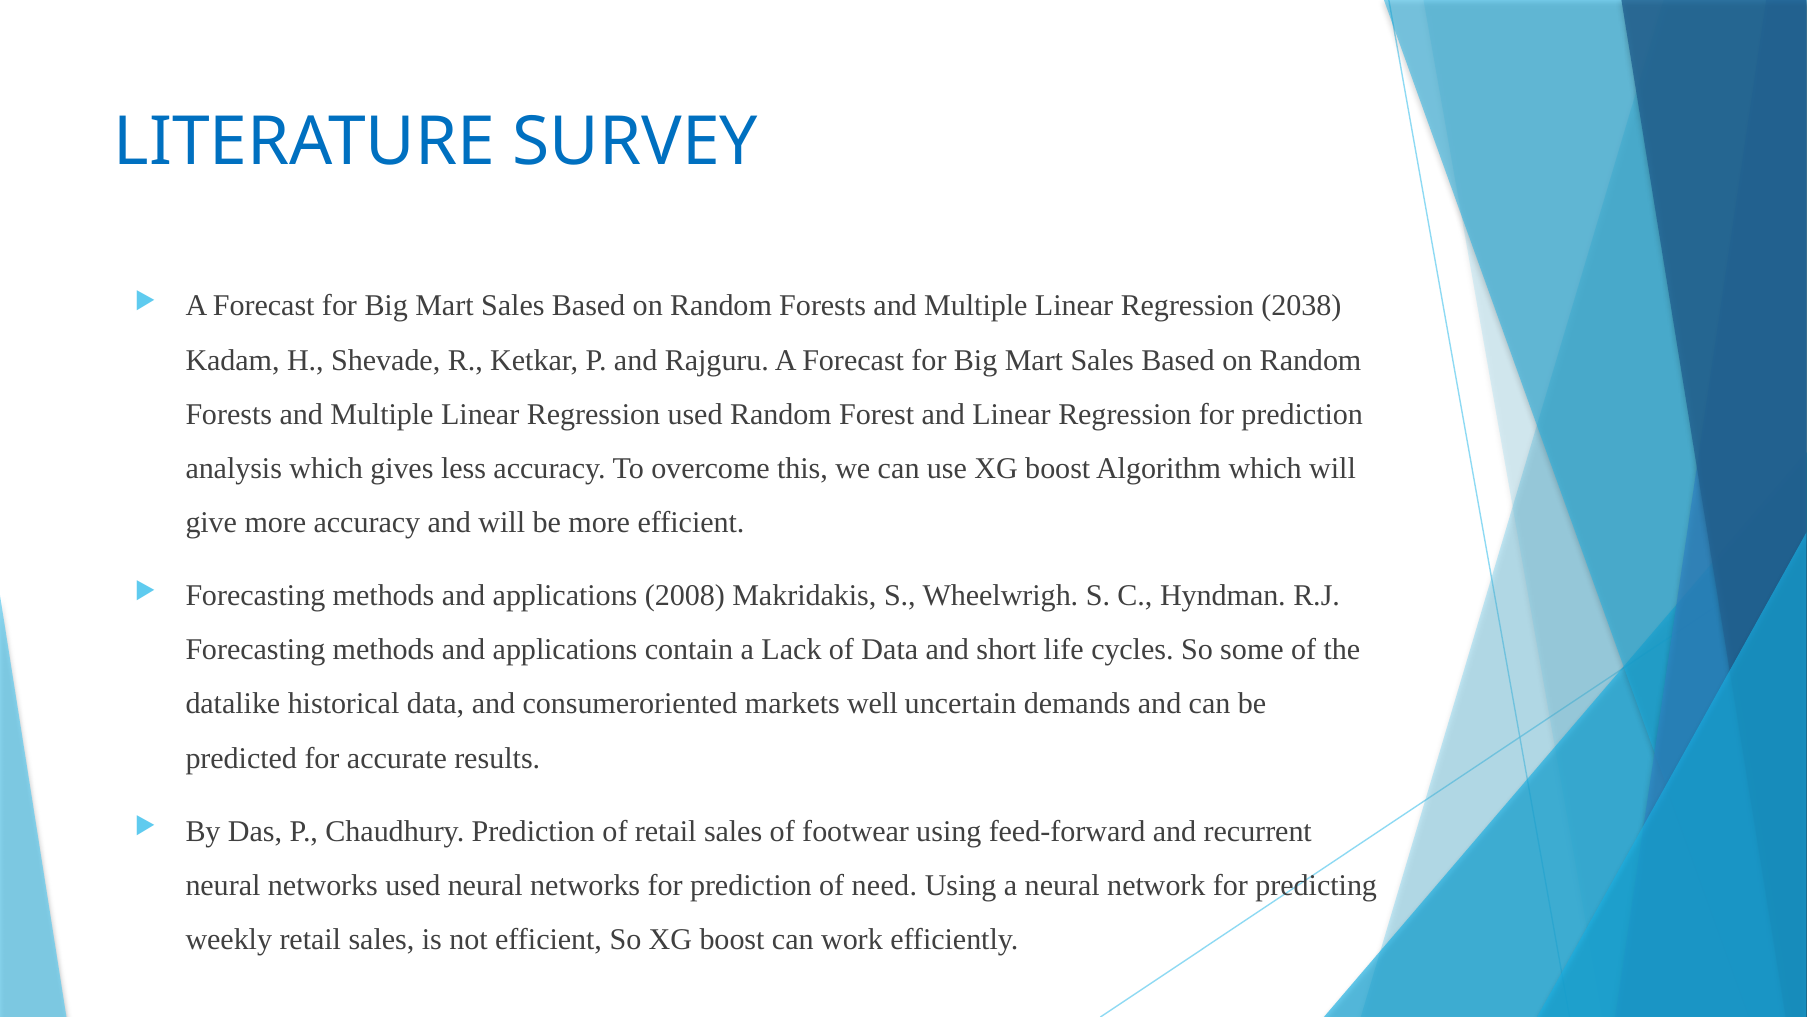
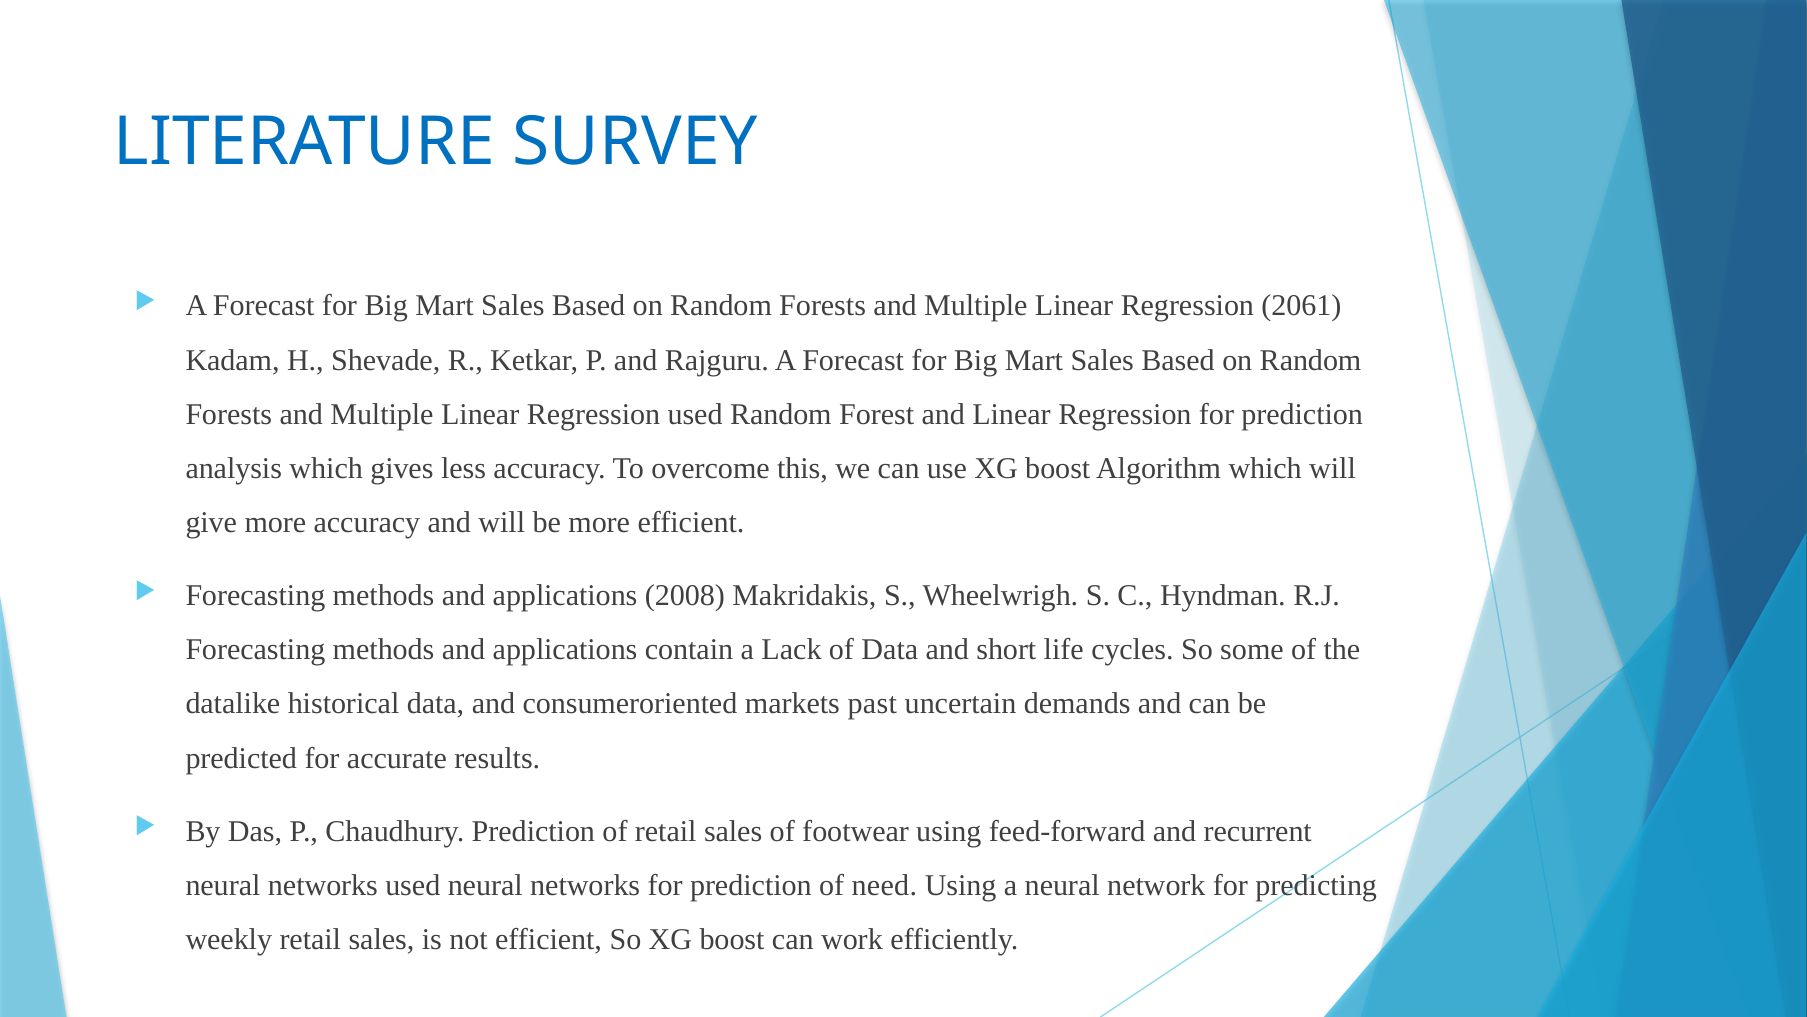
2038: 2038 -> 2061
well: well -> past
